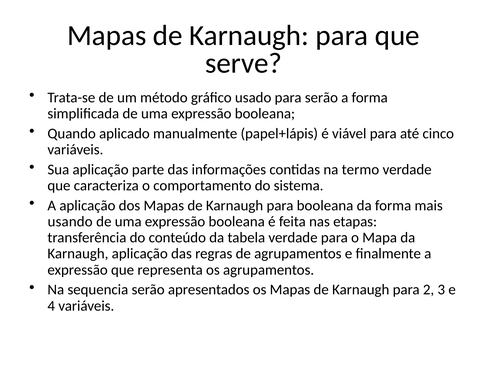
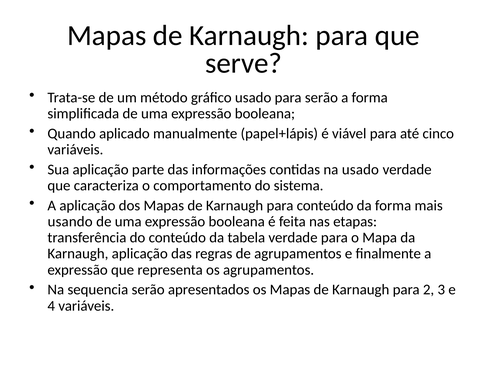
na termo: termo -> usado
para booleana: booleana -> conteúdo
